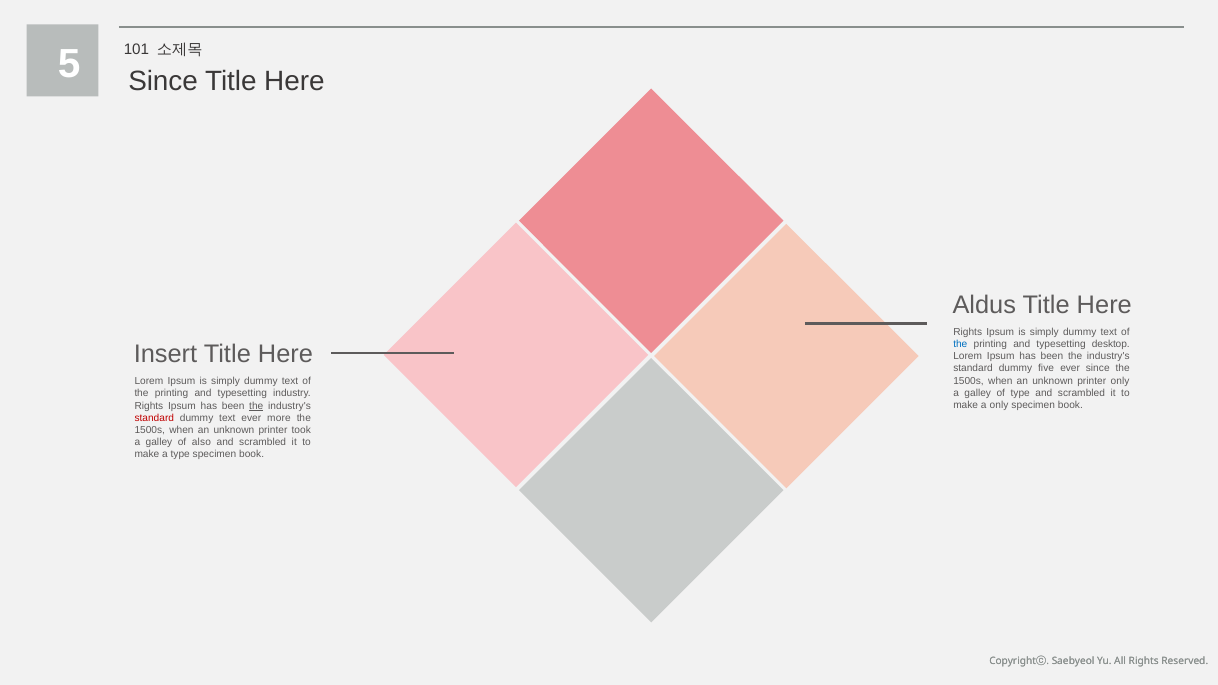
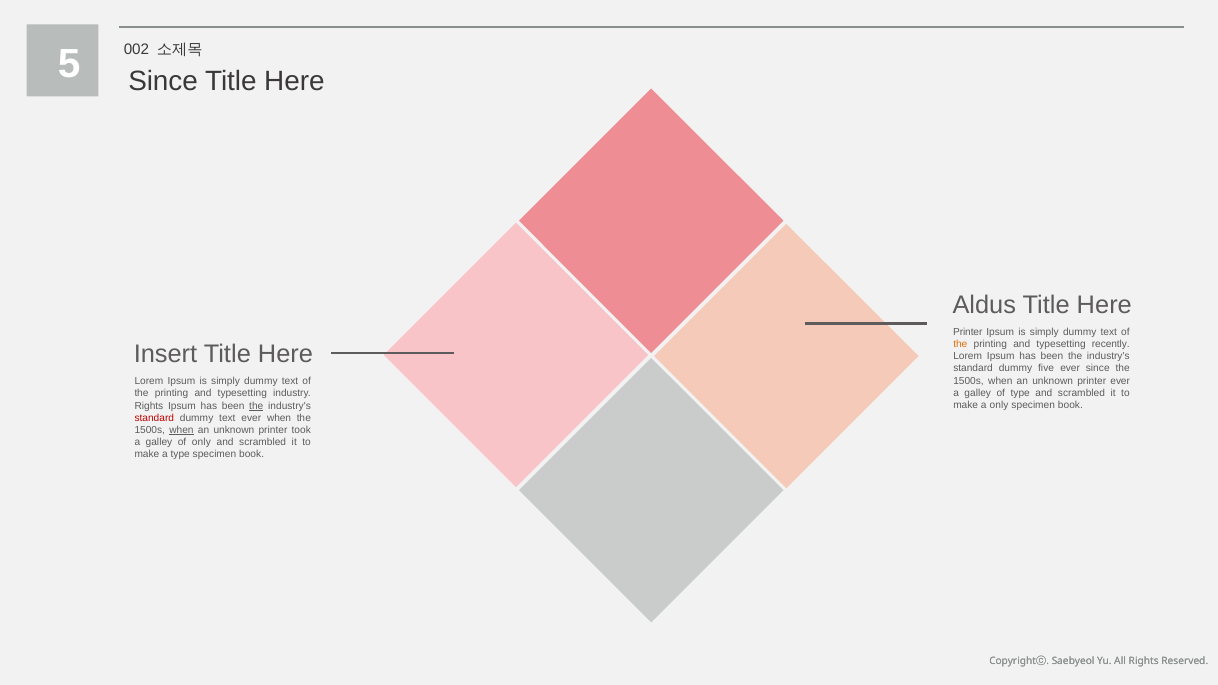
101: 101 -> 002
Rights at (968, 332): Rights -> Printer
the at (960, 344) colour: blue -> orange
desktop: desktop -> recently
printer only: only -> ever
ever more: more -> when
when at (181, 430) underline: none -> present
of also: also -> only
